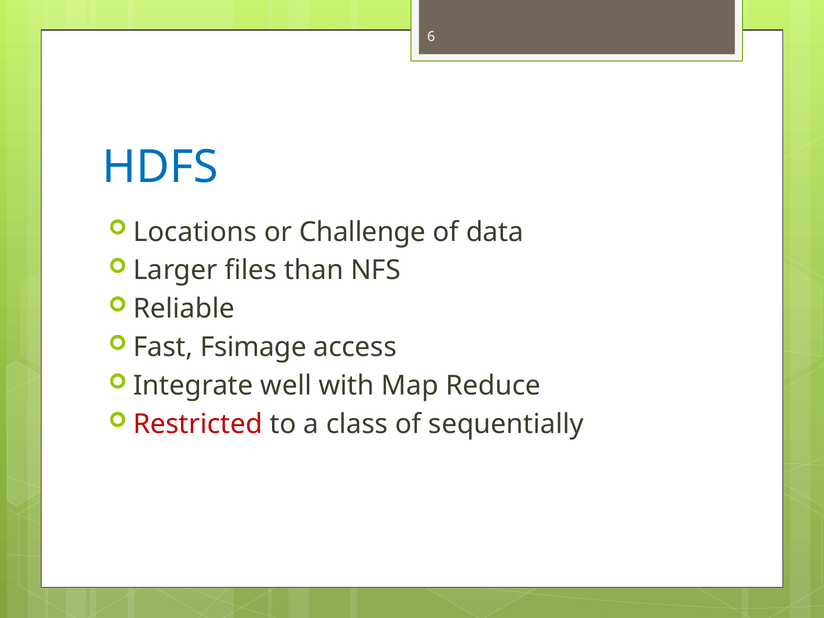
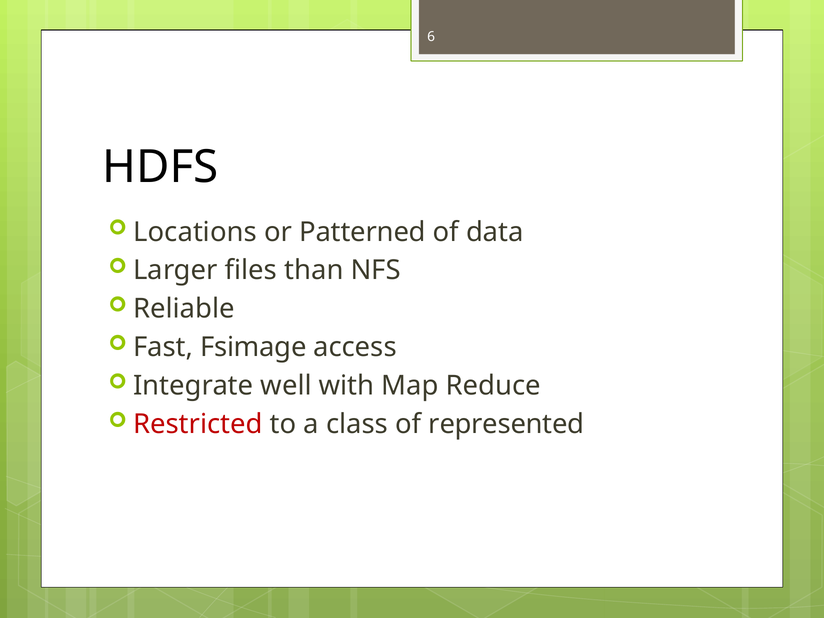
HDFS colour: blue -> black
Challenge: Challenge -> Patterned
sequentially: sequentially -> represented
